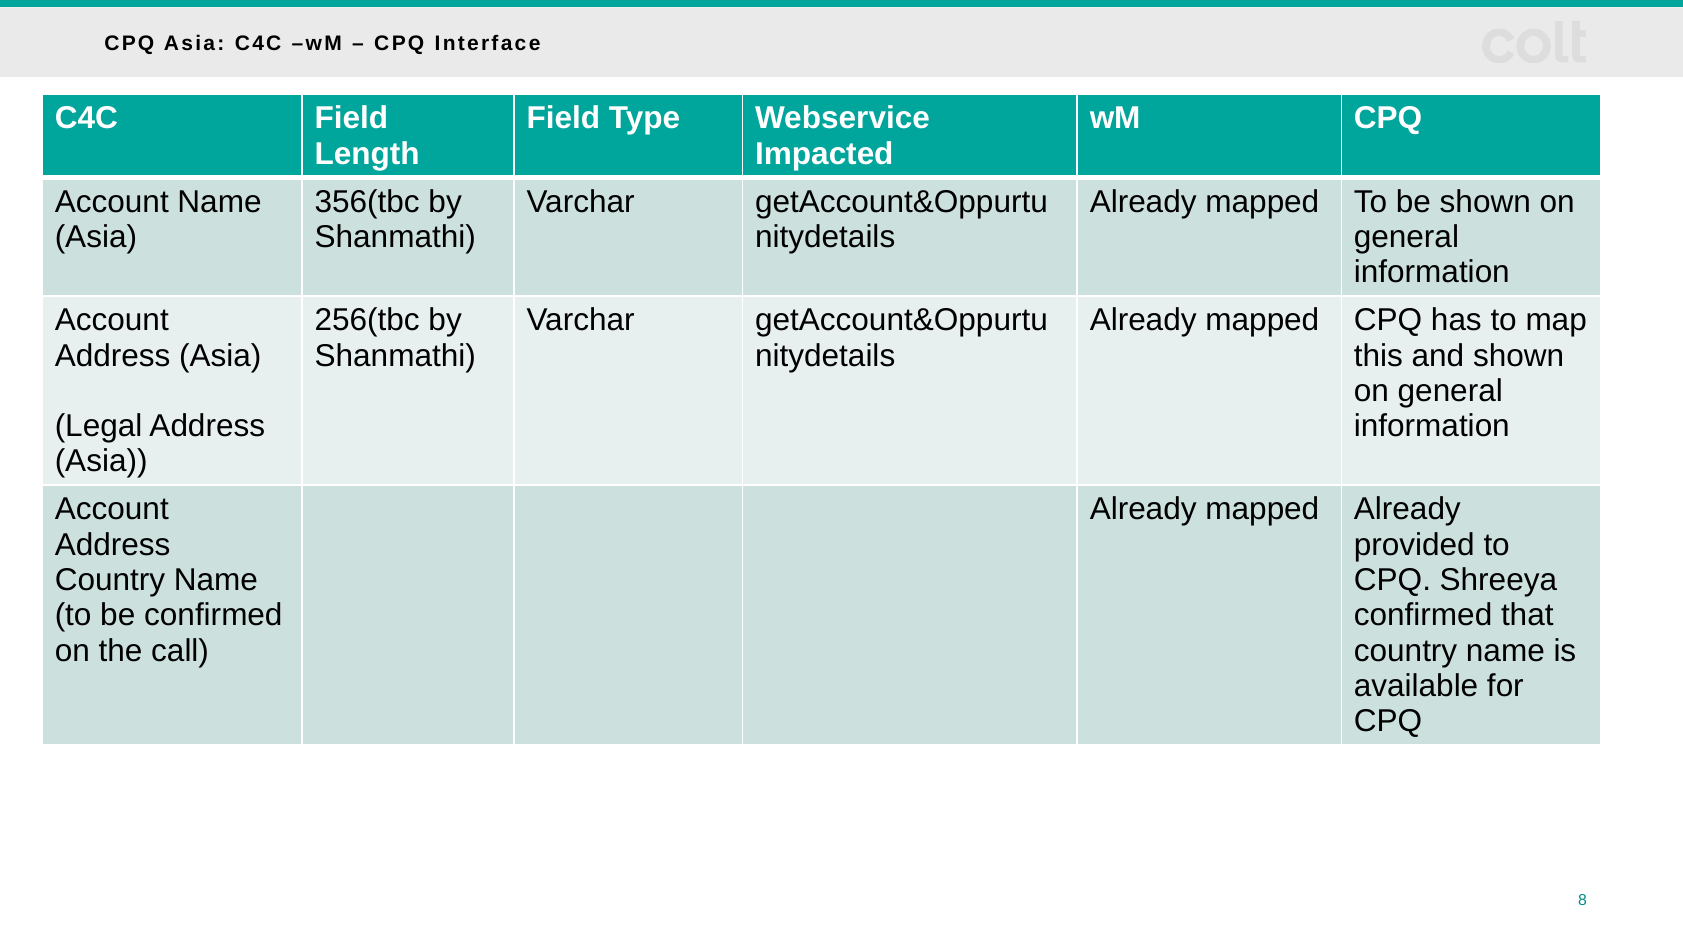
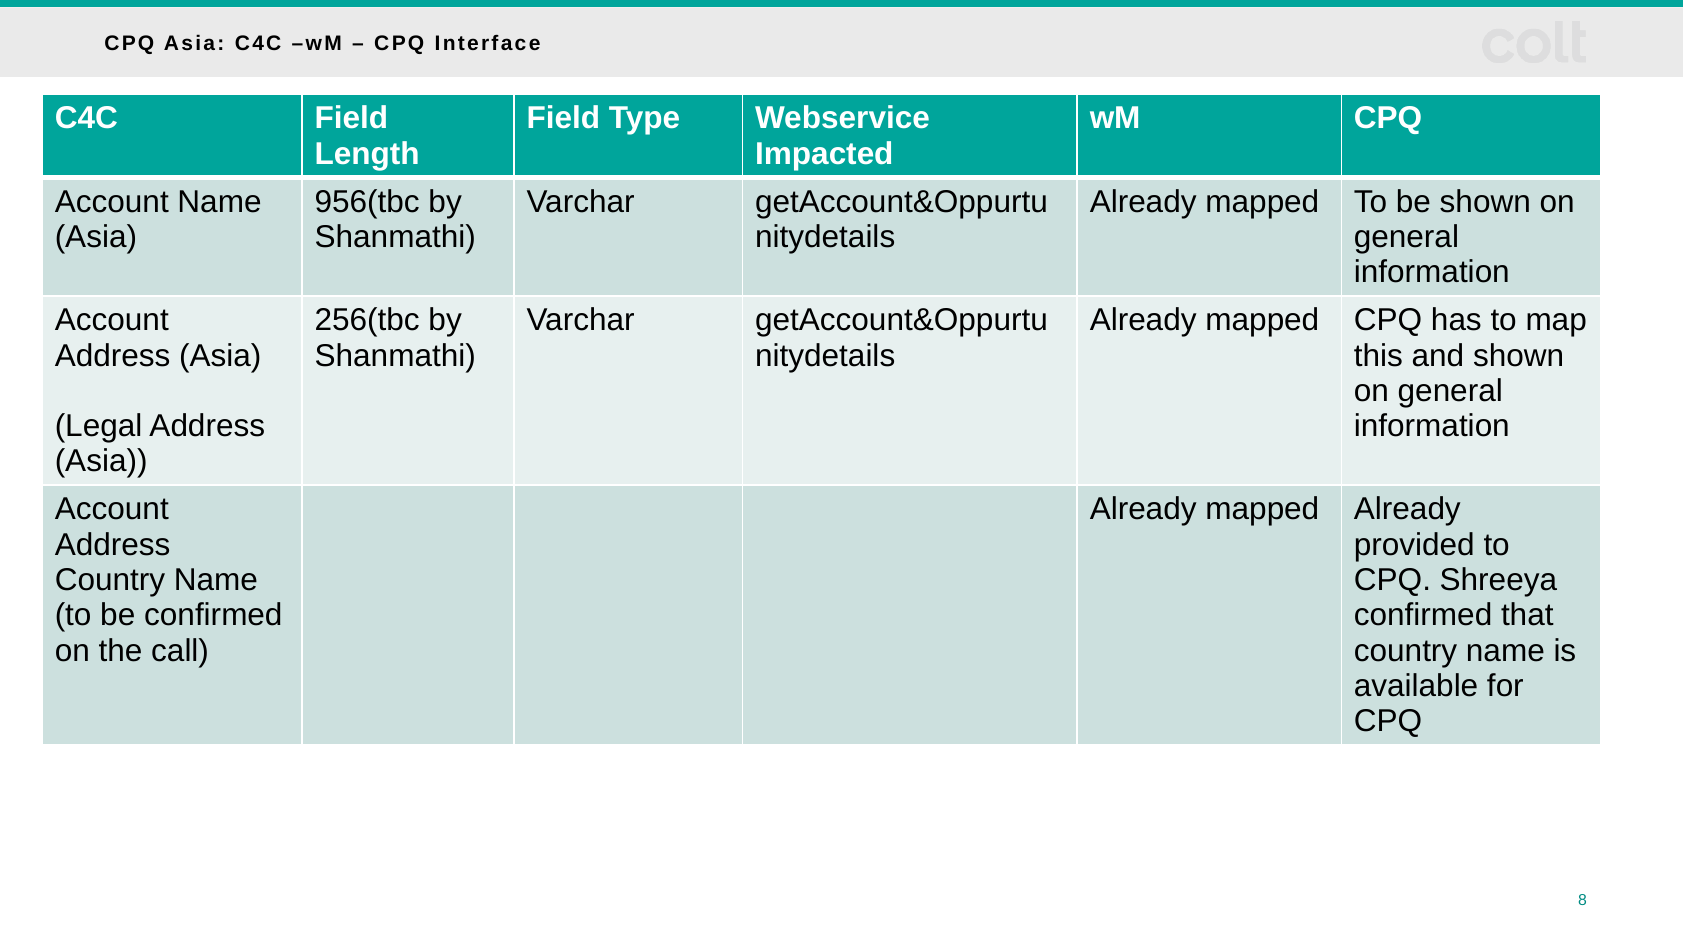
356(tbc: 356(tbc -> 956(tbc
